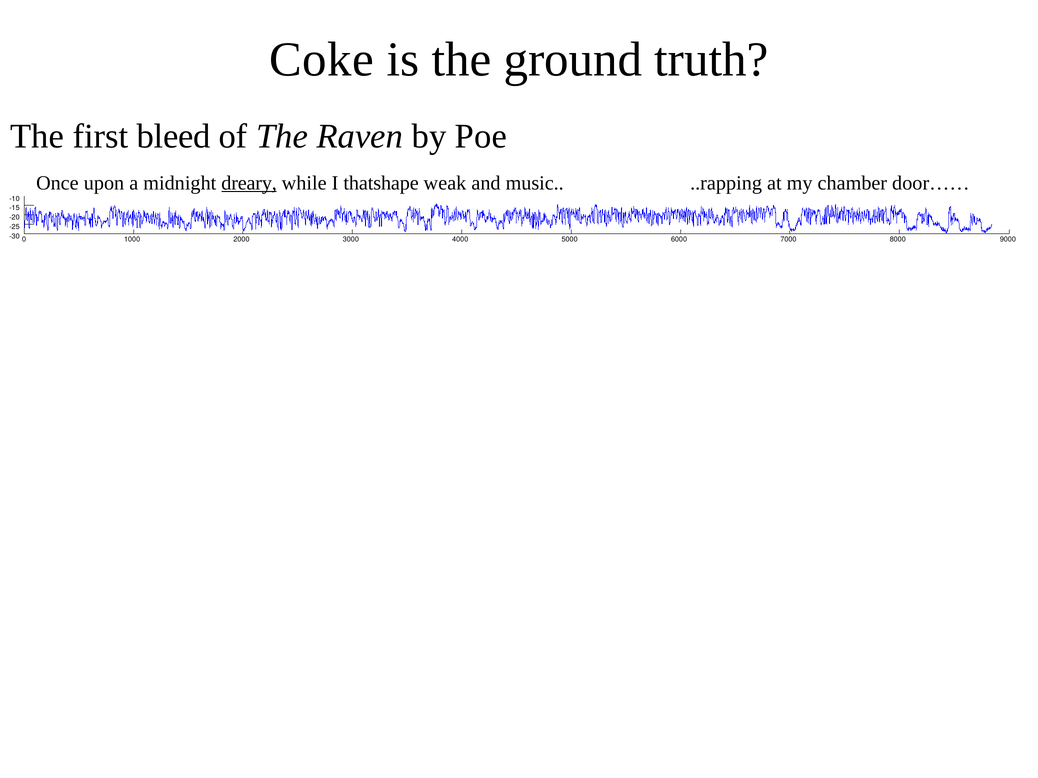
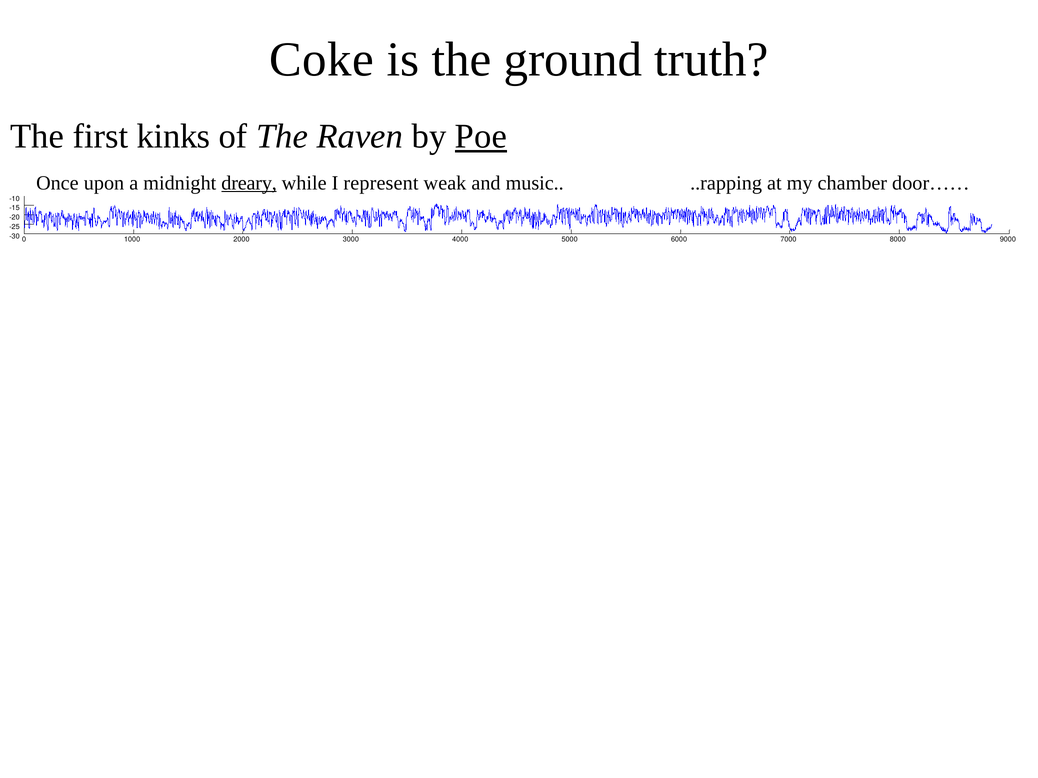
bleed: bleed -> kinks
Poe underline: none -> present
thatshape: thatshape -> represent
